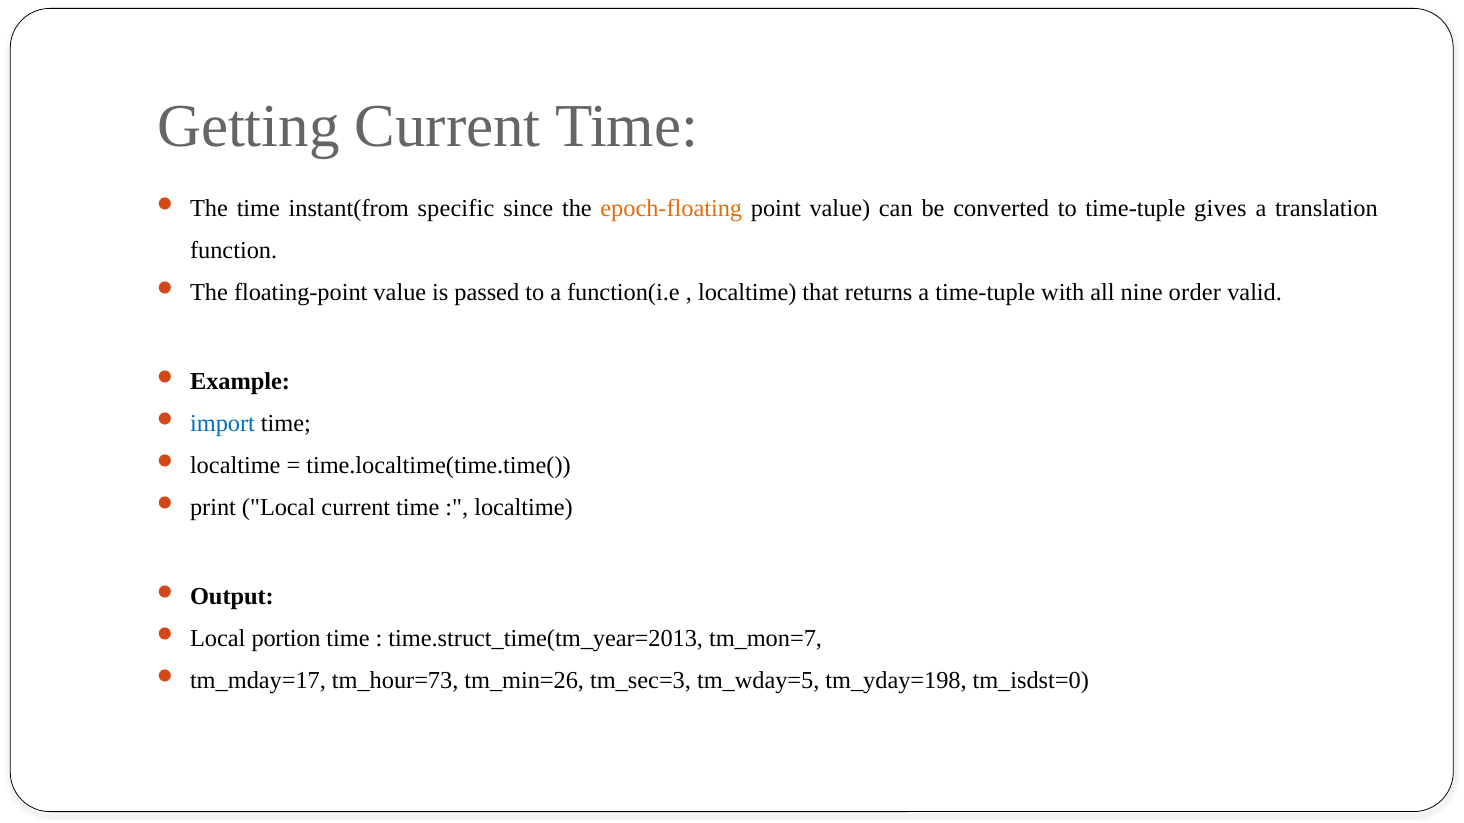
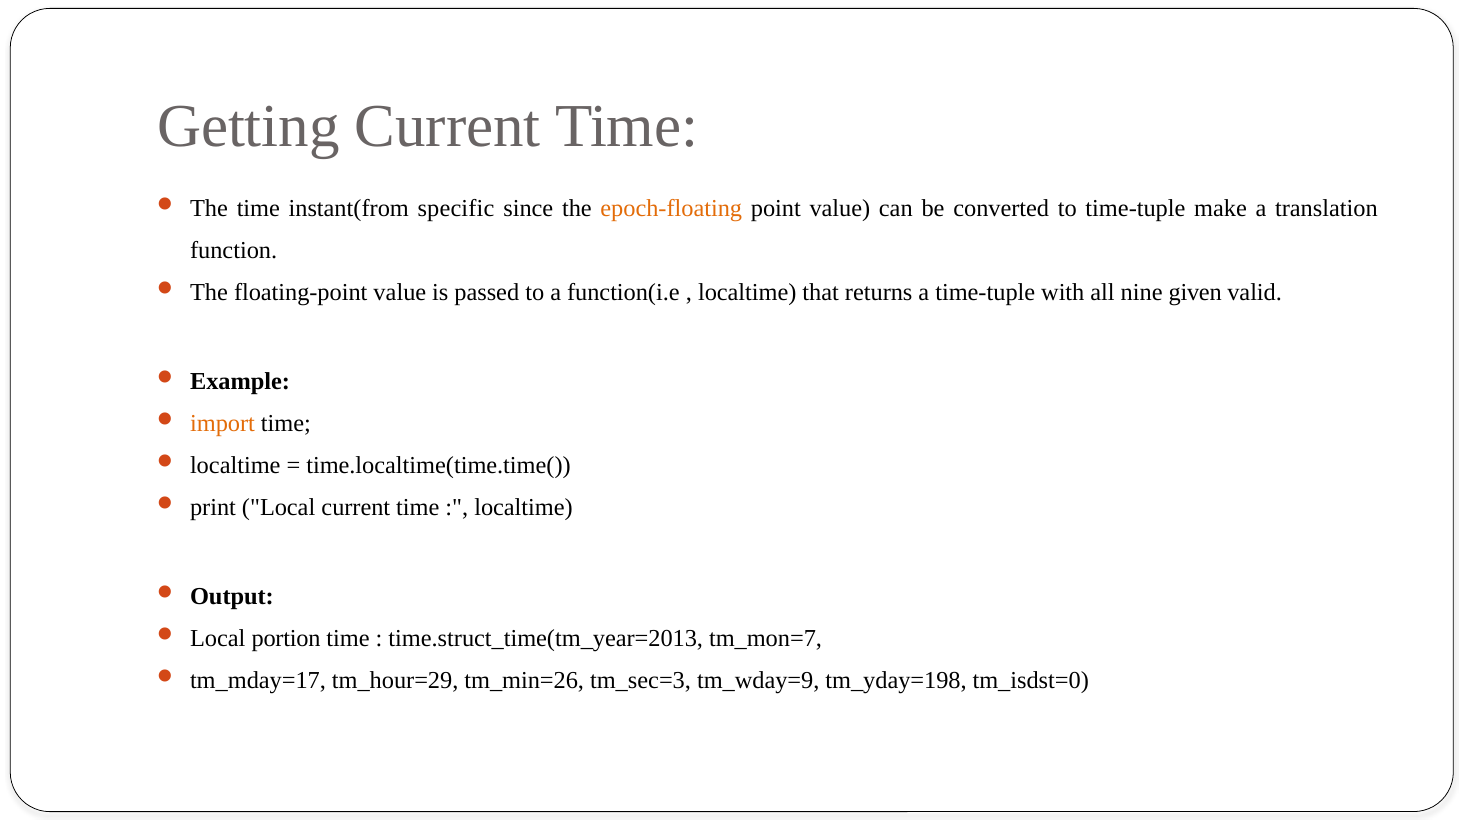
gives: gives -> make
order: order -> given
import colour: blue -> orange
tm_hour=73: tm_hour=73 -> tm_hour=29
tm_wday=5: tm_wday=5 -> tm_wday=9
